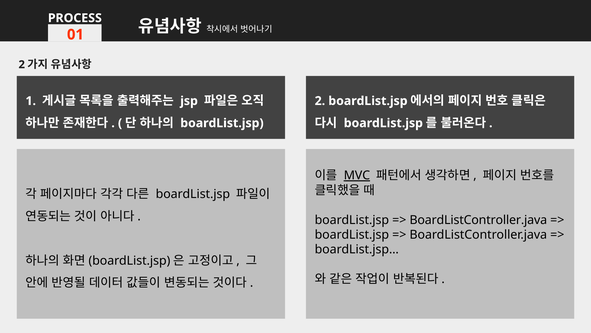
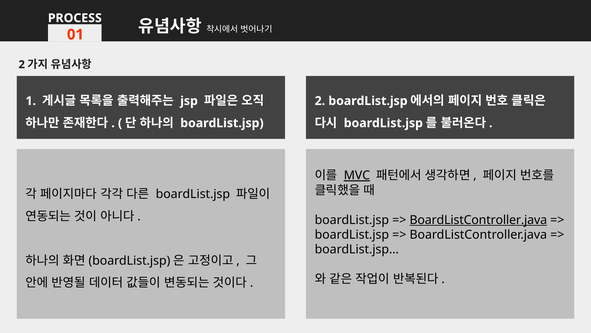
BoardListController.java at (478, 220) underline: none -> present
